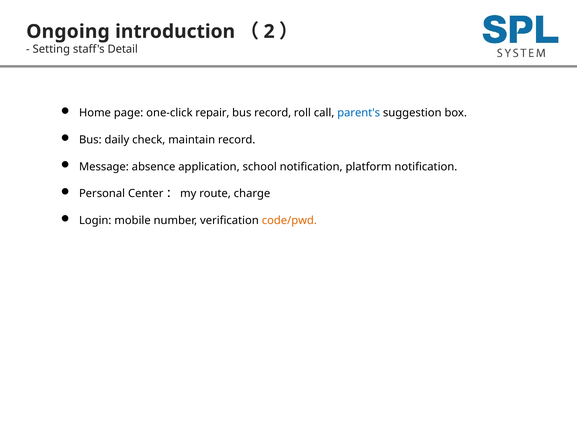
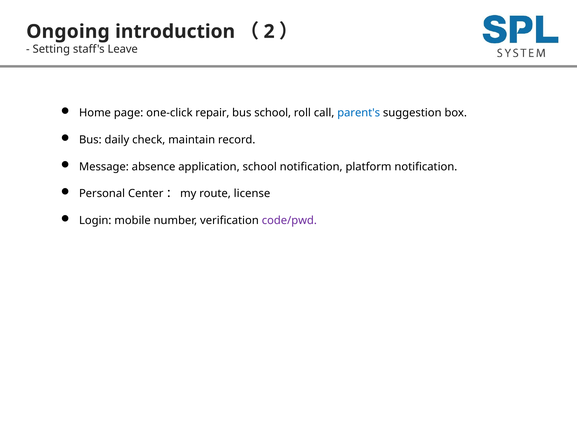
Detail: Detail -> Leave
bus record: record -> school
charge: charge -> license
code/pwd colour: orange -> purple
